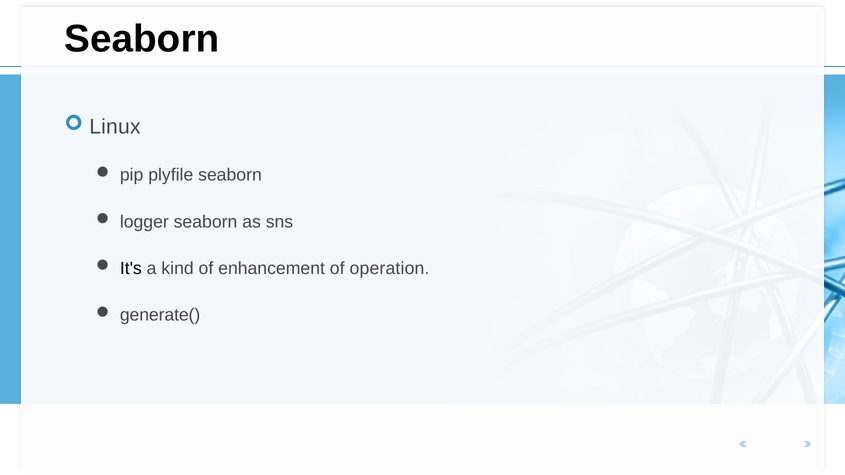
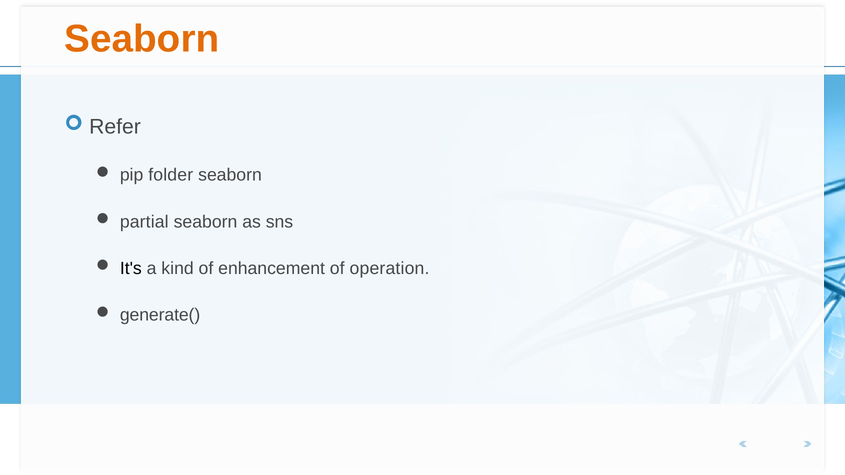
Seaborn at (142, 39) colour: black -> orange
Linux: Linux -> Refer
plyfile: plyfile -> folder
logger: logger -> partial
